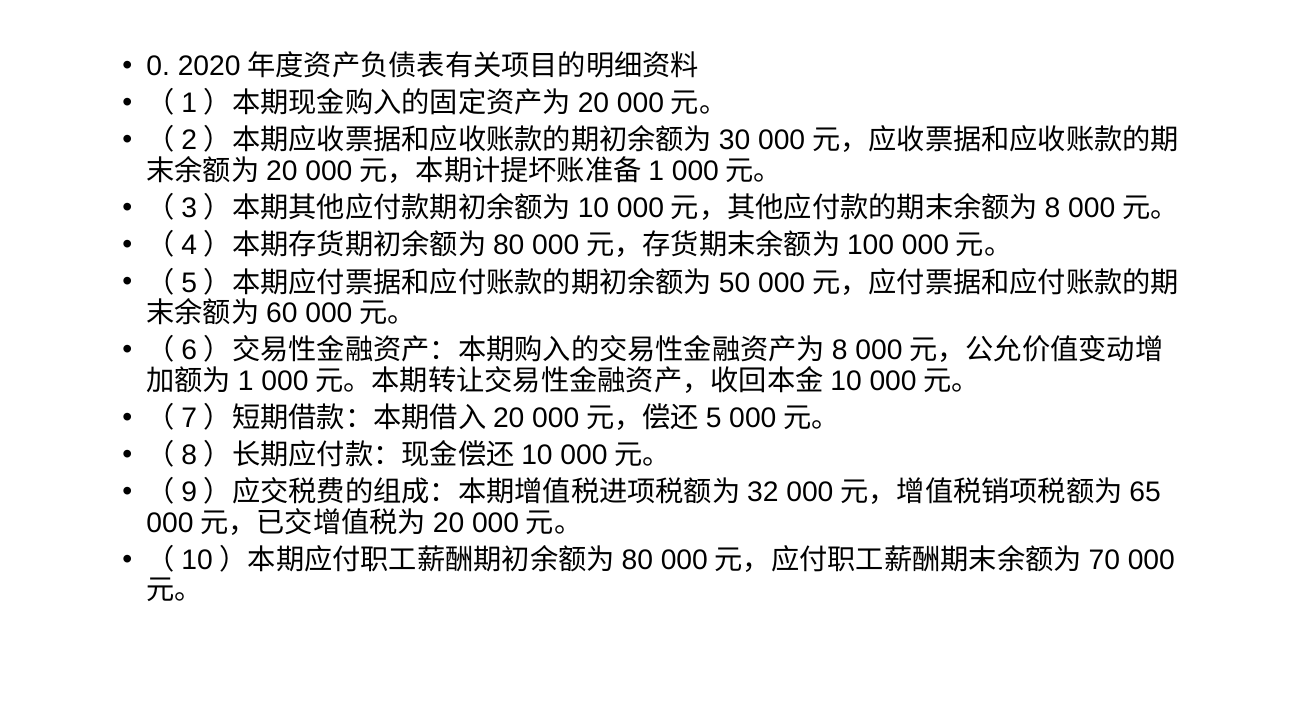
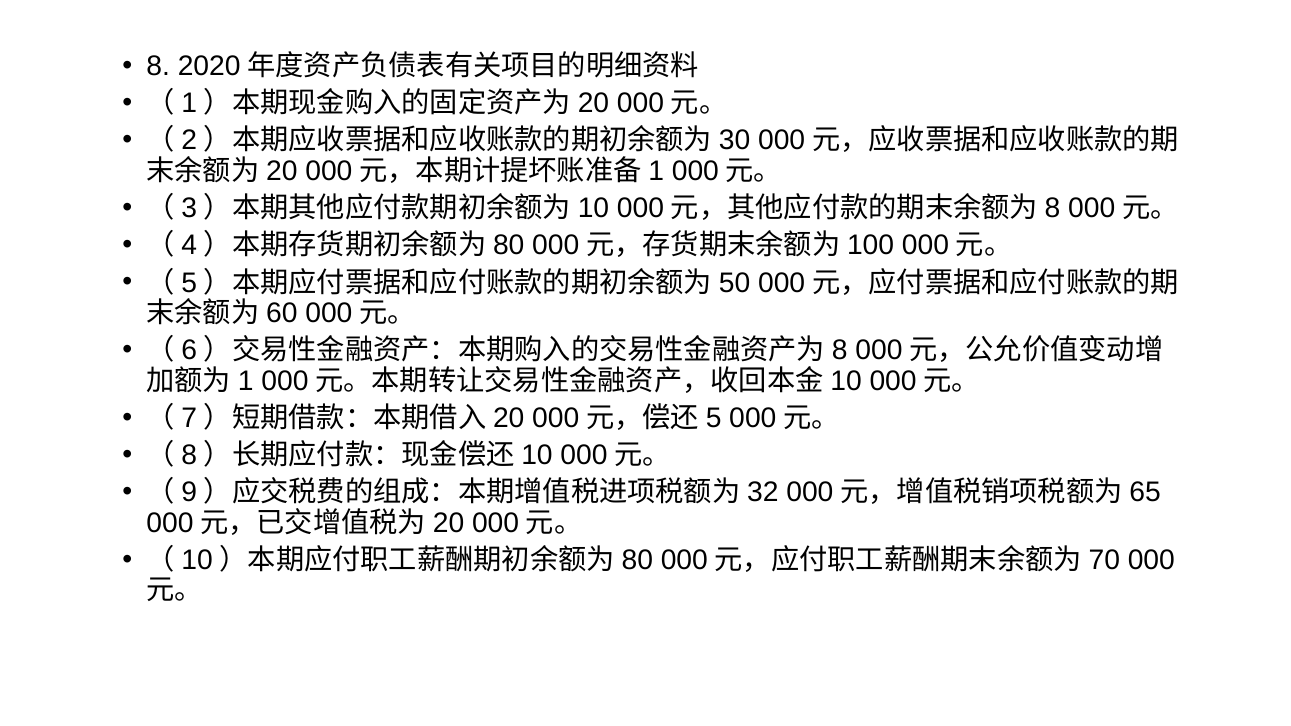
0: 0 -> 8
